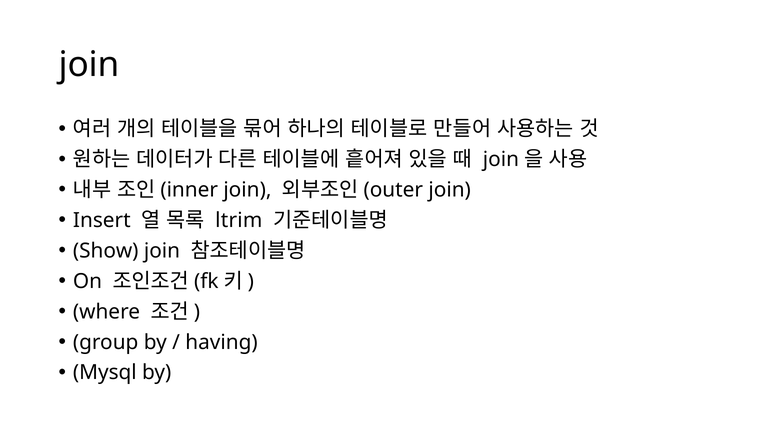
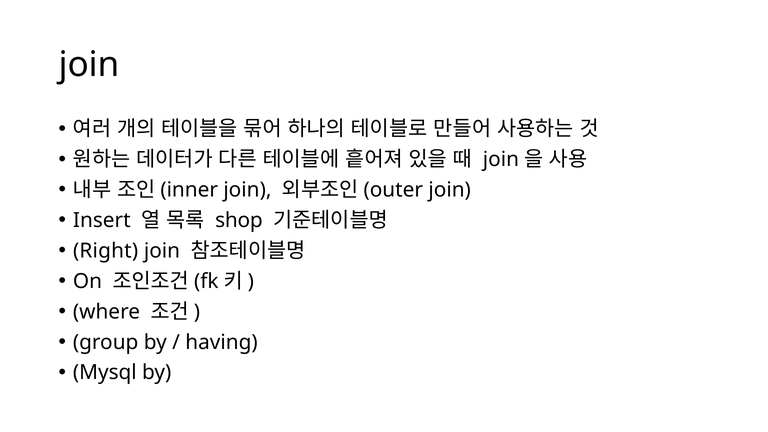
ltrim: ltrim -> shop
Show: Show -> Right
